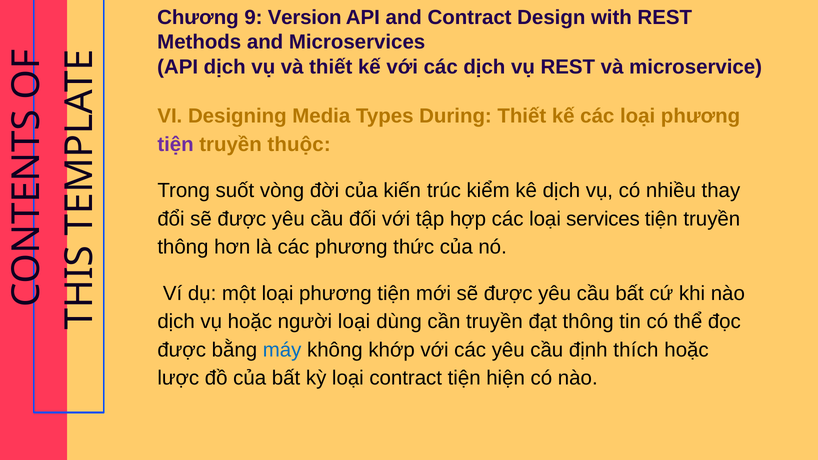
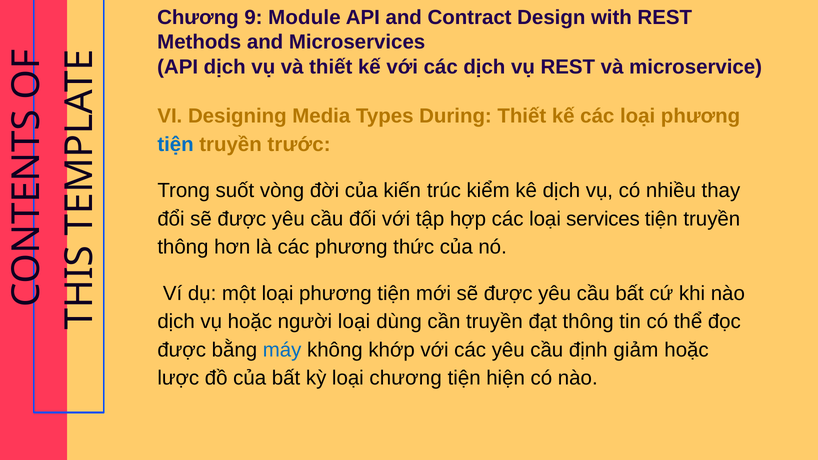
Version: Version -> Module
tiện at (176, 144) colour: purple -> blue
thuộc: thuộc -> trước
thích: thích -> giảm
loại contract: contract -> chương
